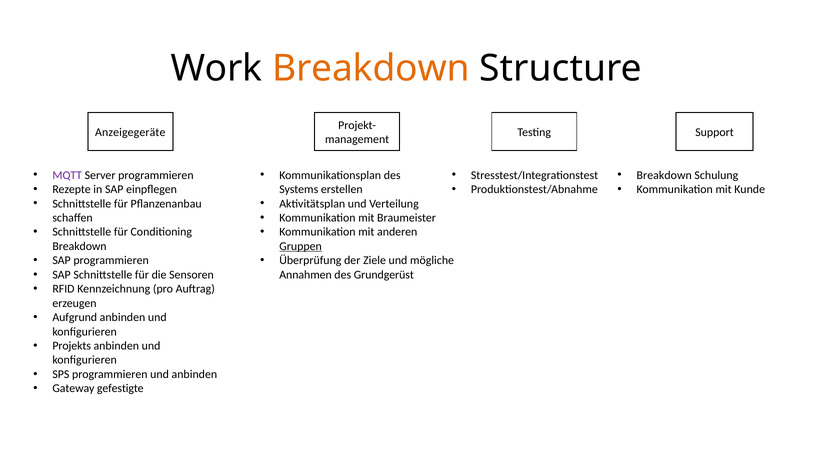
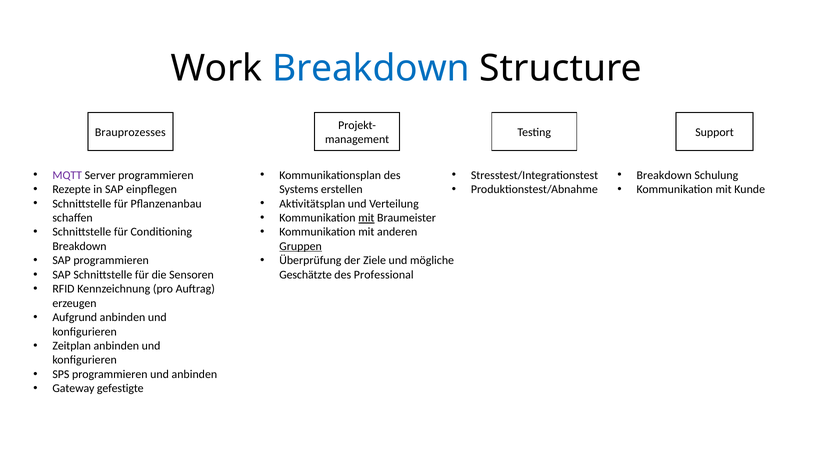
Breakdown at (371, 68) colour: orange -> blue
Anzeigegeräte: Anzeigegeräte -> Brauprozesses
mit at (366, 218) underline: none -> present
Annahmen: Annahmen -> Geschätzte
Grundgerüst: Grundgerüst -> Professional
Projekts: Projekts -> Zeitplan
